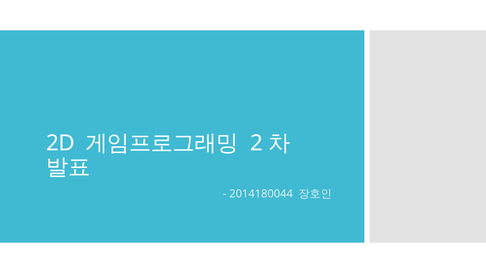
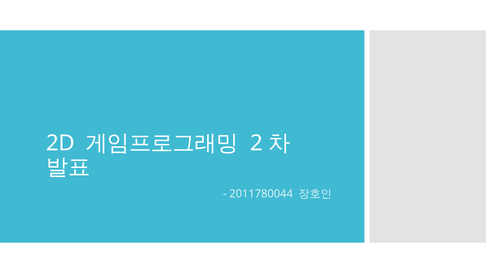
2014180044: 2014180044 -> 2011780044
